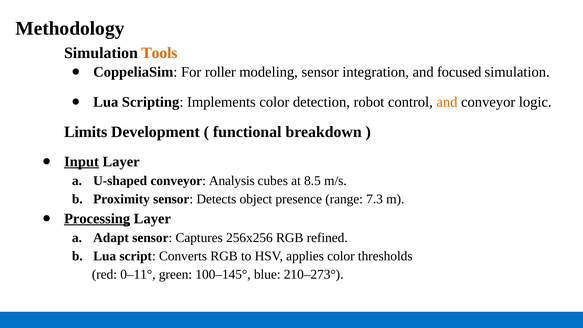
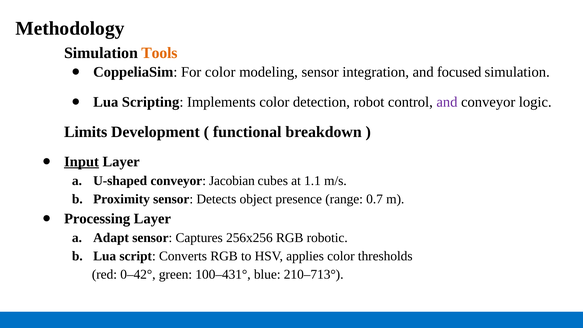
For roller: roller -> color
and at (447, 102) colour: orange -> purple
Analysis: Analysis -> Jacobian
8.5: 8.5 -> 1.1
7.3: 7.3 -> 0.7
Processing underline: present -> none
refined: refined -> robotic
0–11°: 0–11° -> 0–42°
100–145°: 100–145° -> 100–431°
210–273°: 210–273° -> 210–713°
